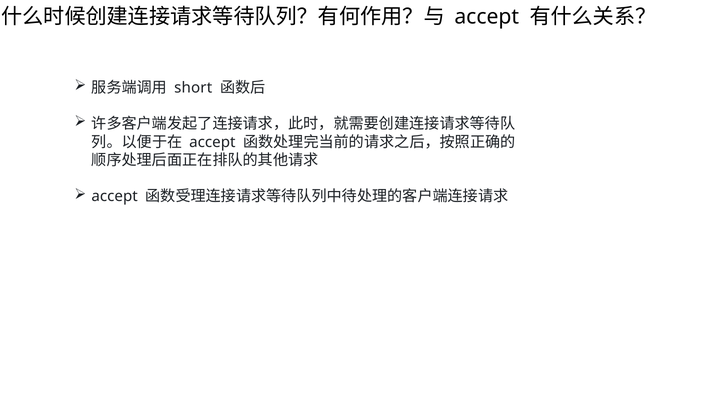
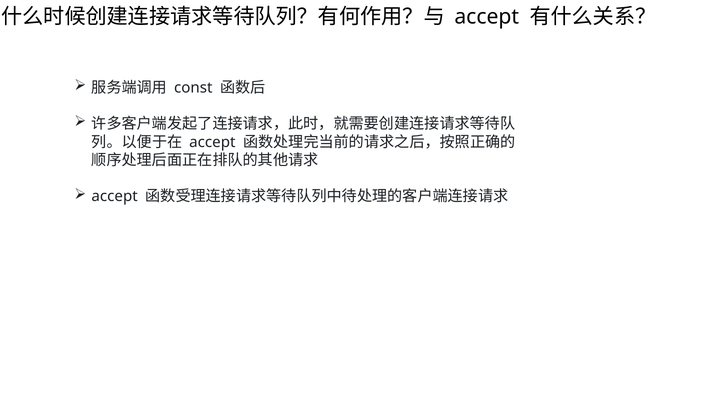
short: short -> const
